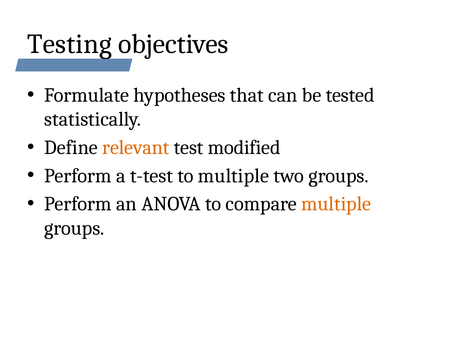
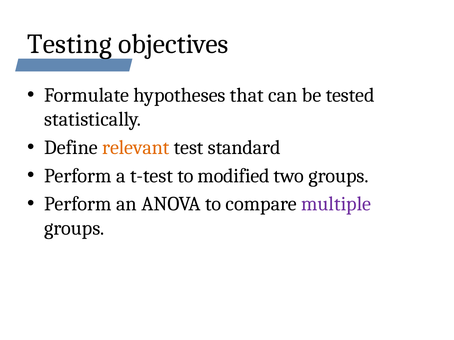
modified: modified -> standard
to multiple: multiple -> modified
multiple at (336, 204) colour: orange -> purple
